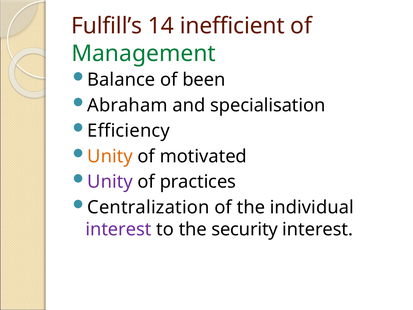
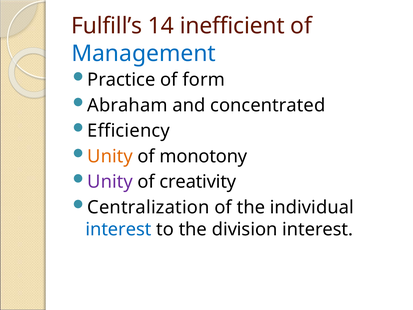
Management colour: green -> blue
Balance: Balance -> Practice
been: been -> form
specialisation: specialisation -> concentrated
motivated: motivated -> monotony
practices: practices -> creativity
interest at (118, 229) colour: purple -> blue
security: security -> division
